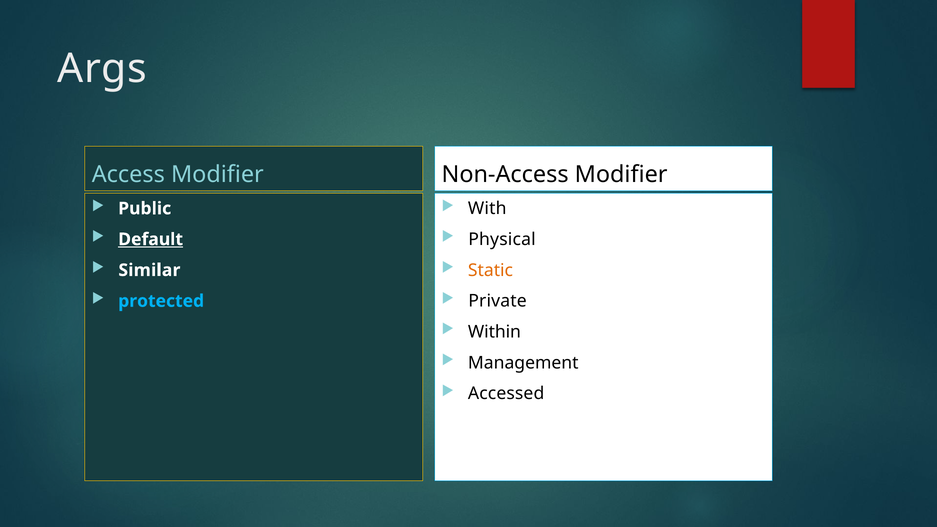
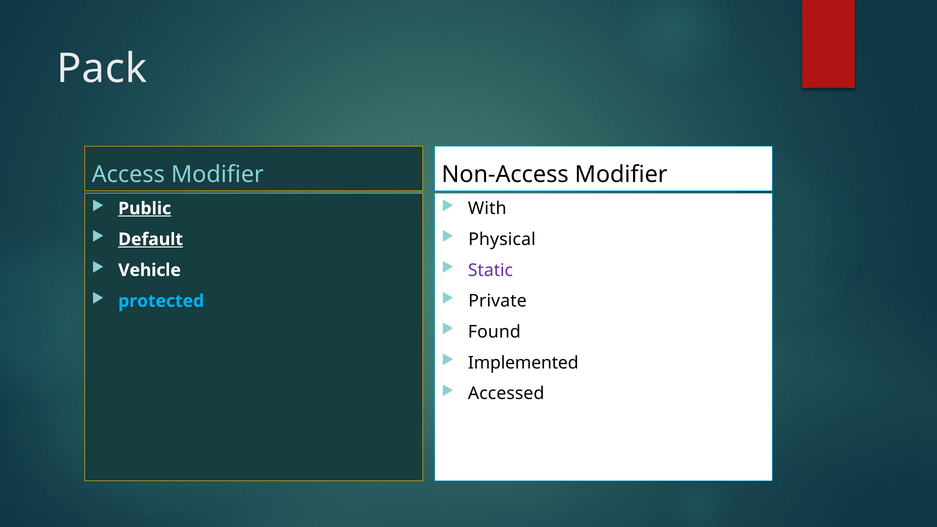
Args: Args -> Pack
Public underline: none -> present
Similar: Similar -> Vehicle
Static colour: orange -> purple
Within: Within -> Found
Management: Management -> Implemented
